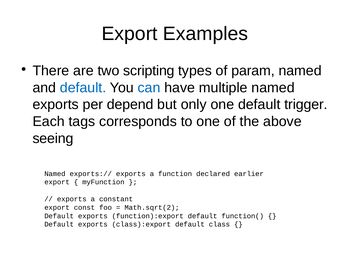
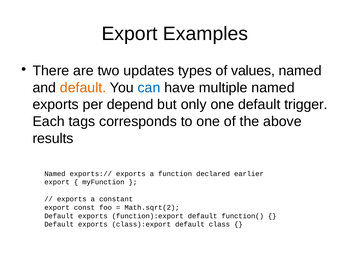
scripting: scripting -> updates
param: param -> values
default at (83, 88) colour: blue -> orange
seeing: seeing -> results
